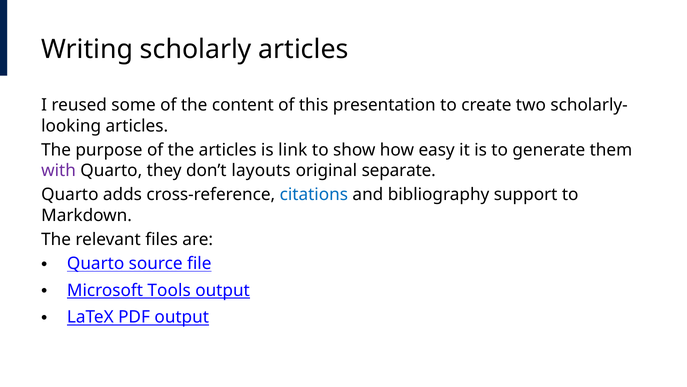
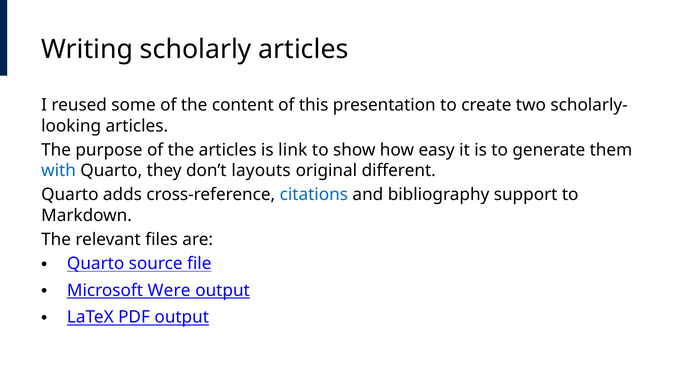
with colour: purple -> blue
separate: separate -> different
Tools: Tools -> Were
